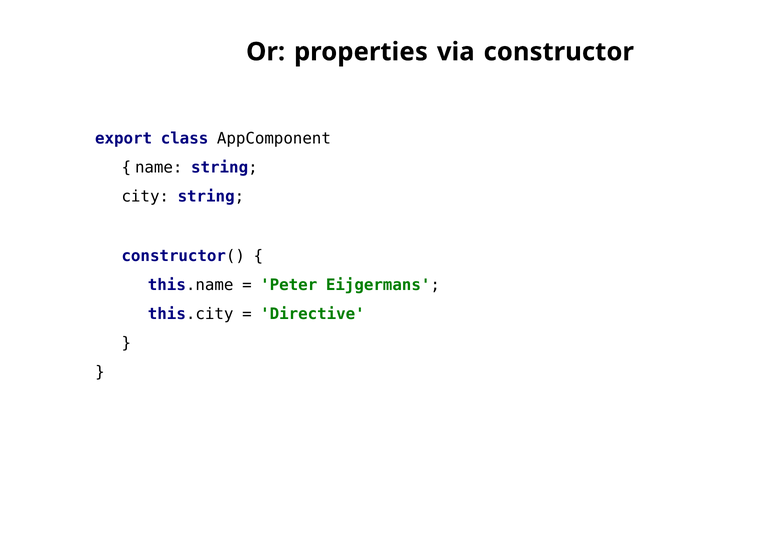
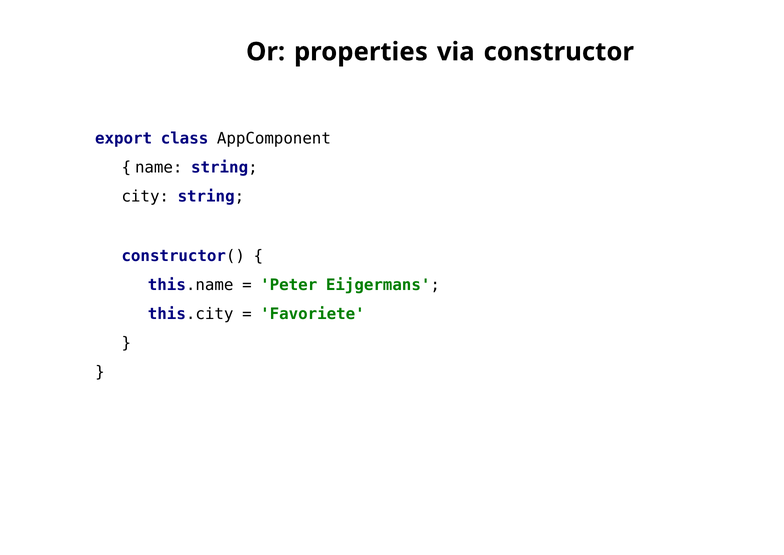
Directive: Directive -> Favoriete
